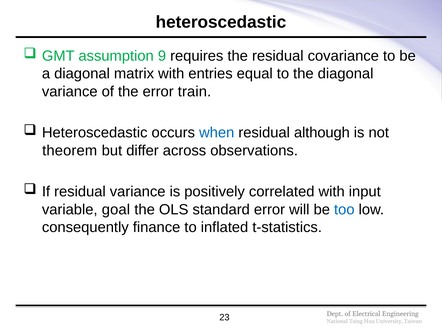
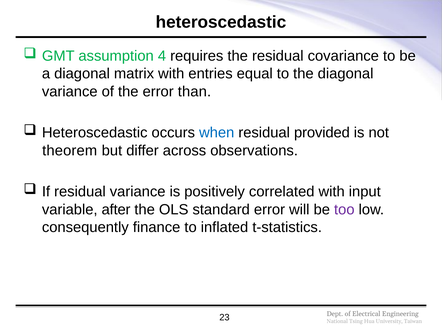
9: 9 -> 4
train: train -> than
although: although -> provided
goal: goal -> after
too colour: blue -> purple
